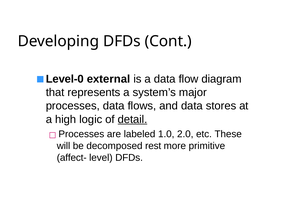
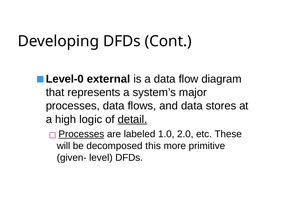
Processes at (81, 134) underline: none -> present
rest: rest -> this
affect-: affect- -> given-
